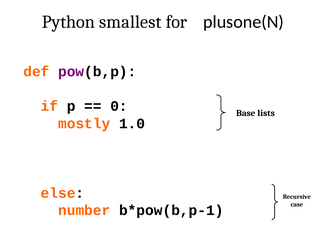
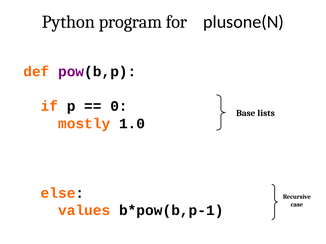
smallest: smallest -> program
number: number -> values
